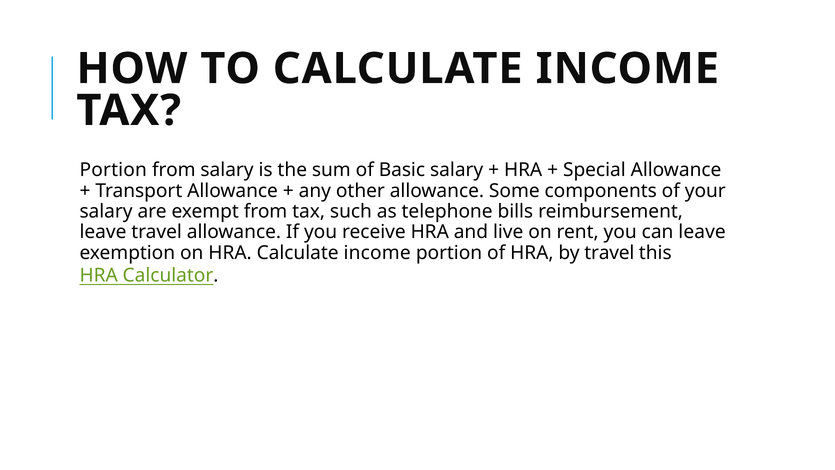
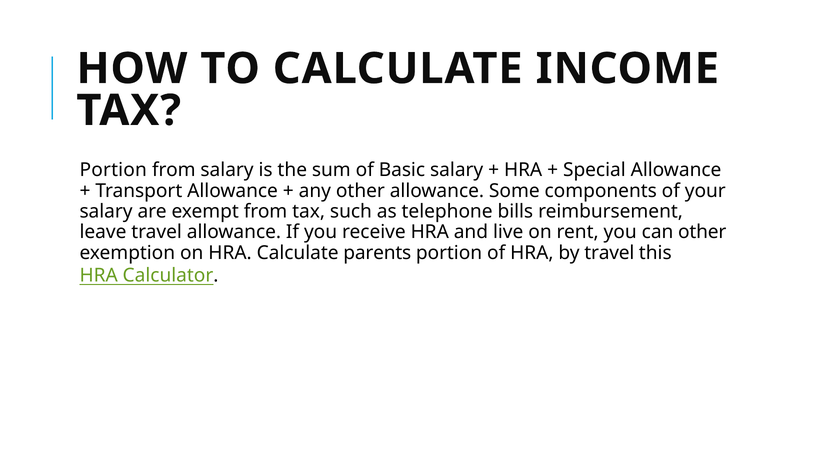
can leave: leave -> other
HRA Calculate income: income -> parents
